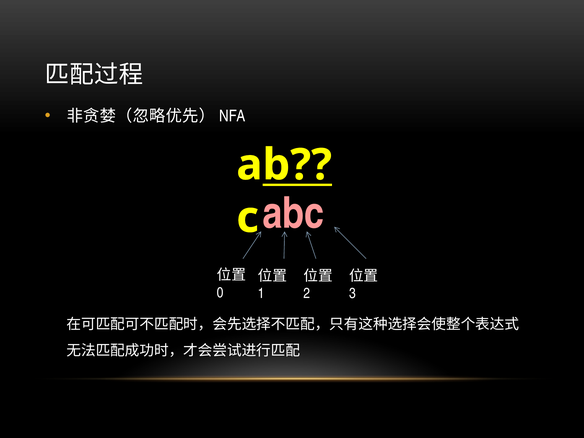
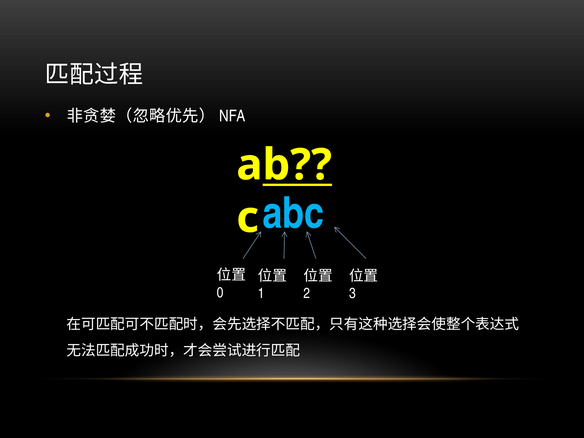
abc colour: pink -> light blue
